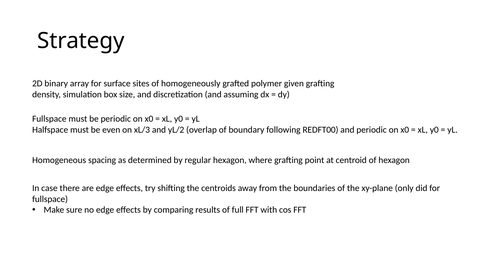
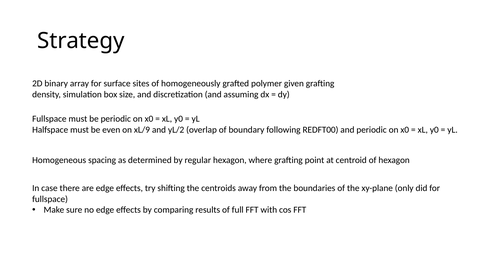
xL/3: xL/3 -> xL/9
